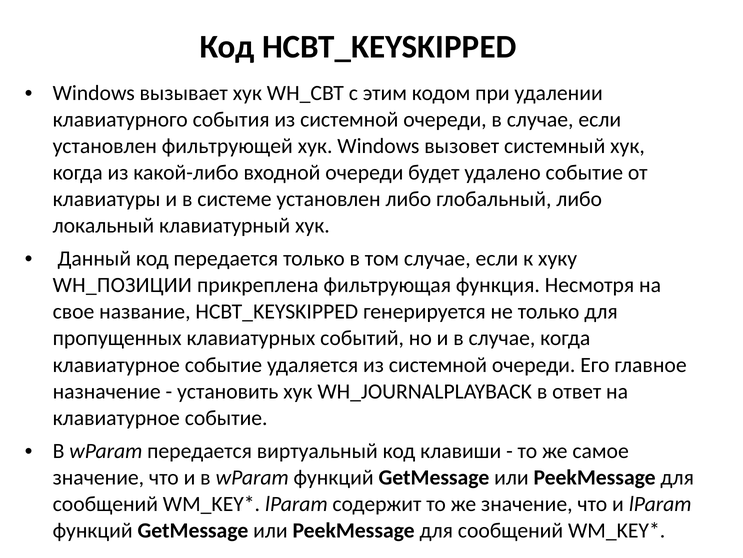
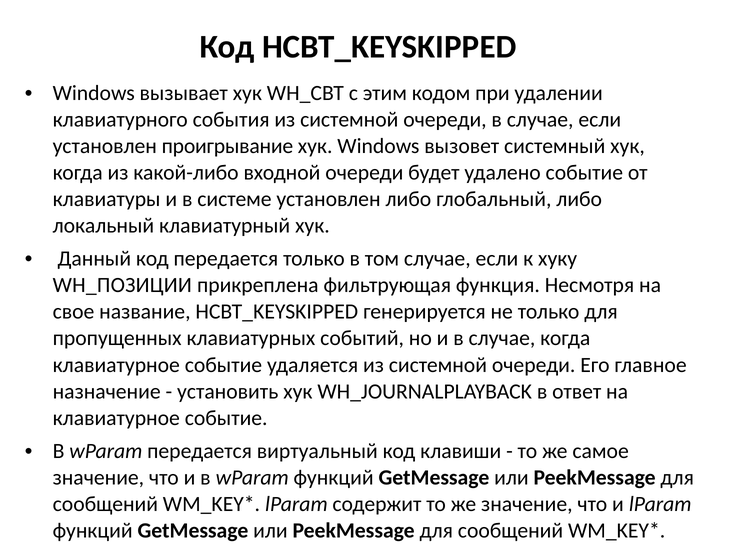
фильтрующей: фильтрующей -> проигрывание
